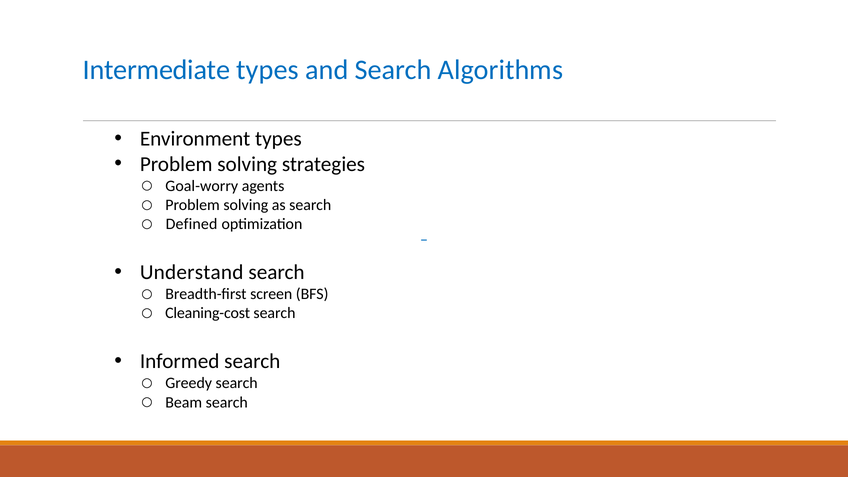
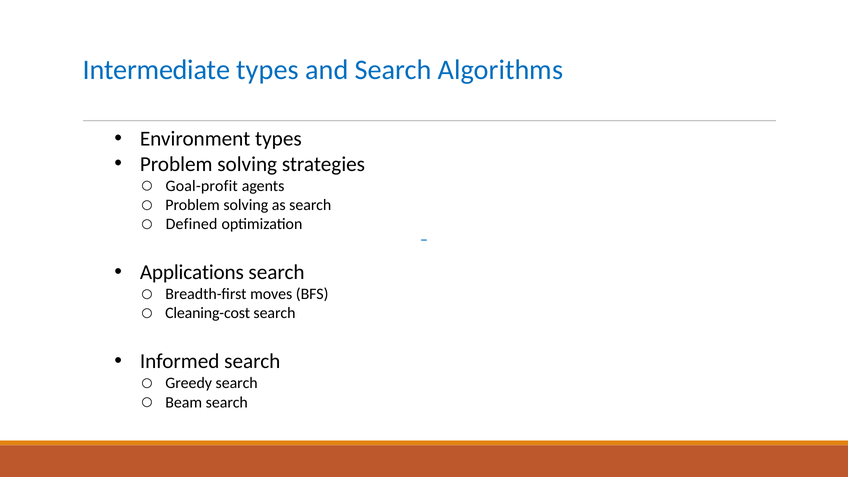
Goal-worry: Goal-worry -> Goal-profit
Understand: Understand -> Applications
screen: screen -> moves
